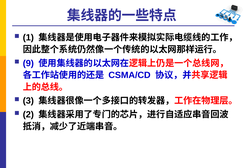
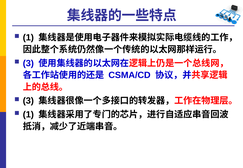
9 at (28, 63): 9 -> 3
2 at (28, 115): 2 -> 1
